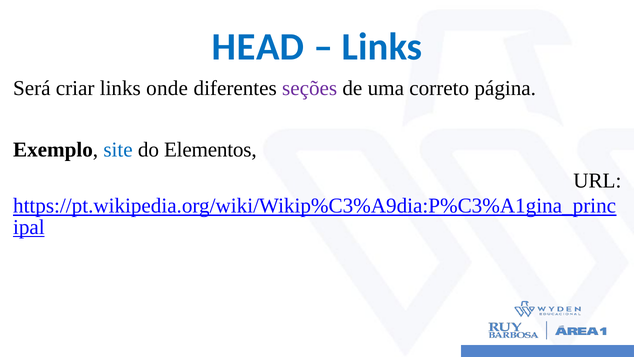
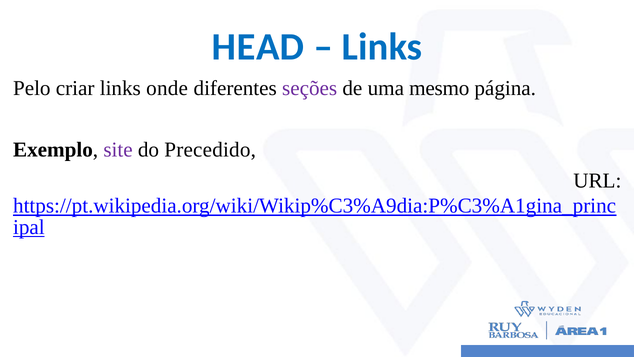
Será: Será -> Pelo
correto: correto -> mesmo
site colour: blue -> purple
Elementos: Elementos -> Precedido
